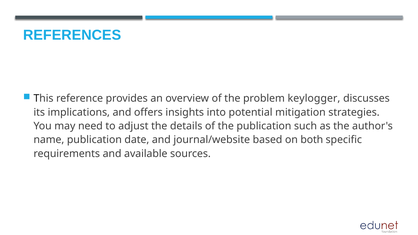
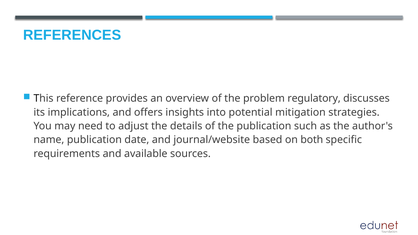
keylogger: keylogger -> regulatory
